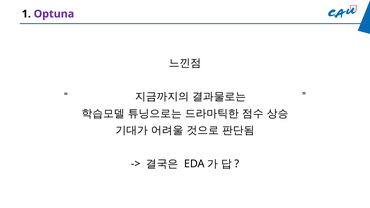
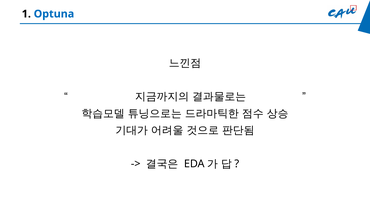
Optuna colour: purple -> blue
